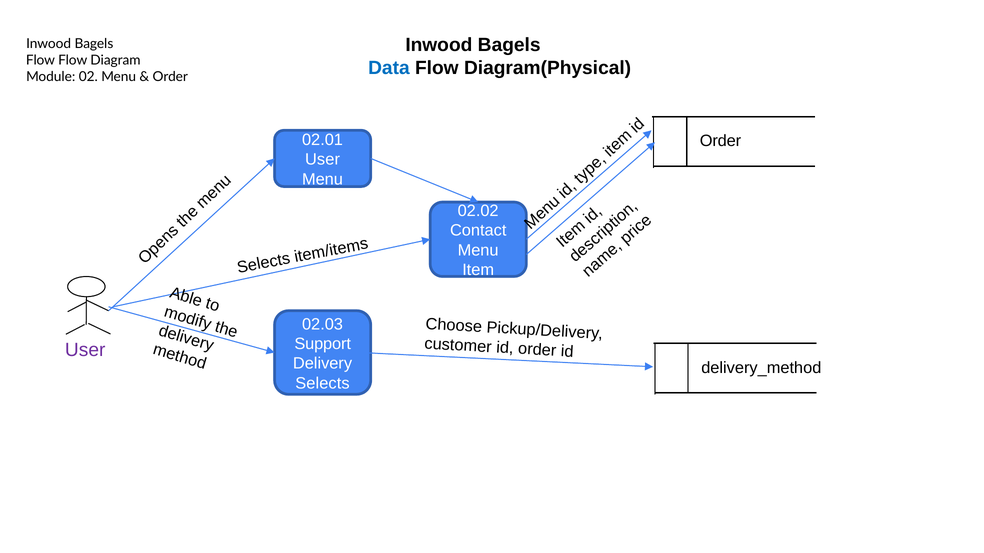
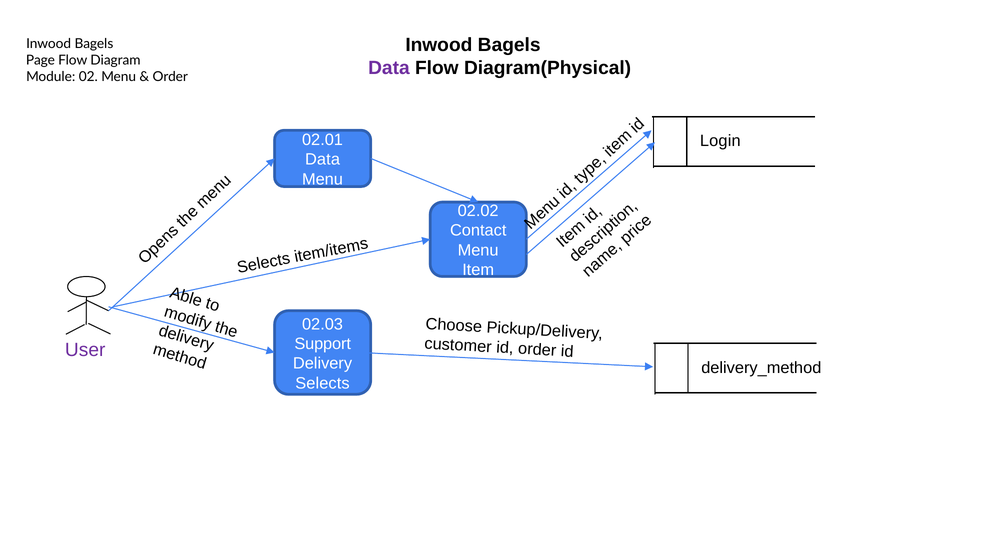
Flow at (40, 60): Flow -> Page
Data at (389, 68) colour: blue -> purple
Order at (720, 141): Order -> Login
User at (323, 160): User -> Data
